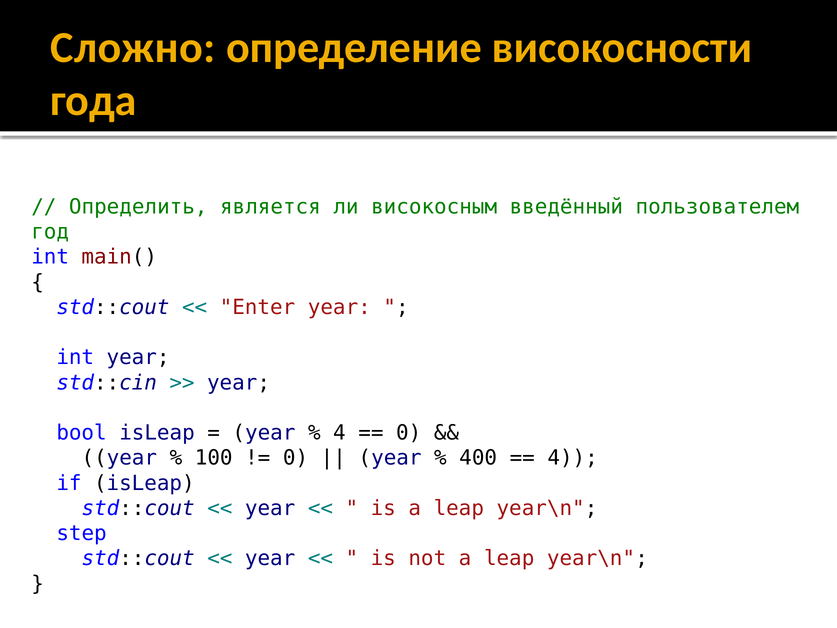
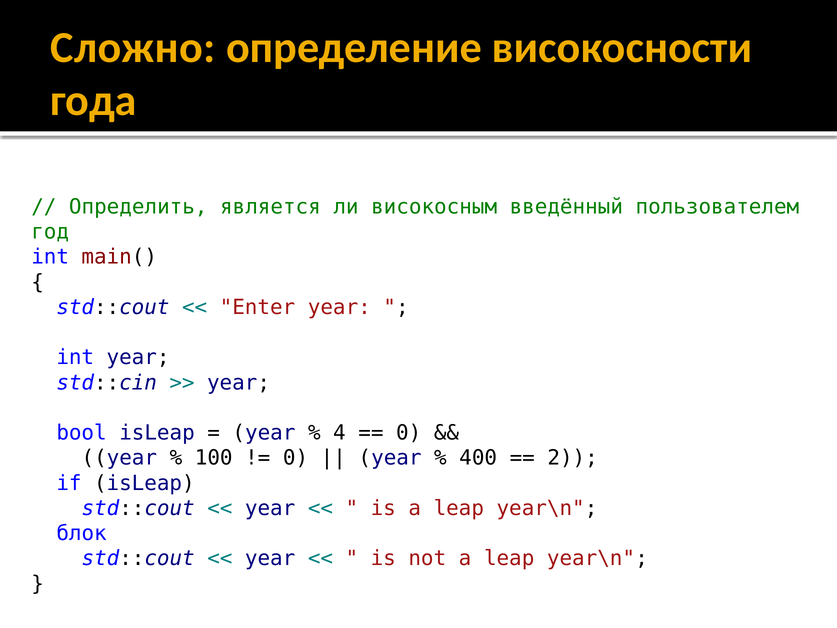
4 at (573, 458): 4 -> 2
step: step -> блок
